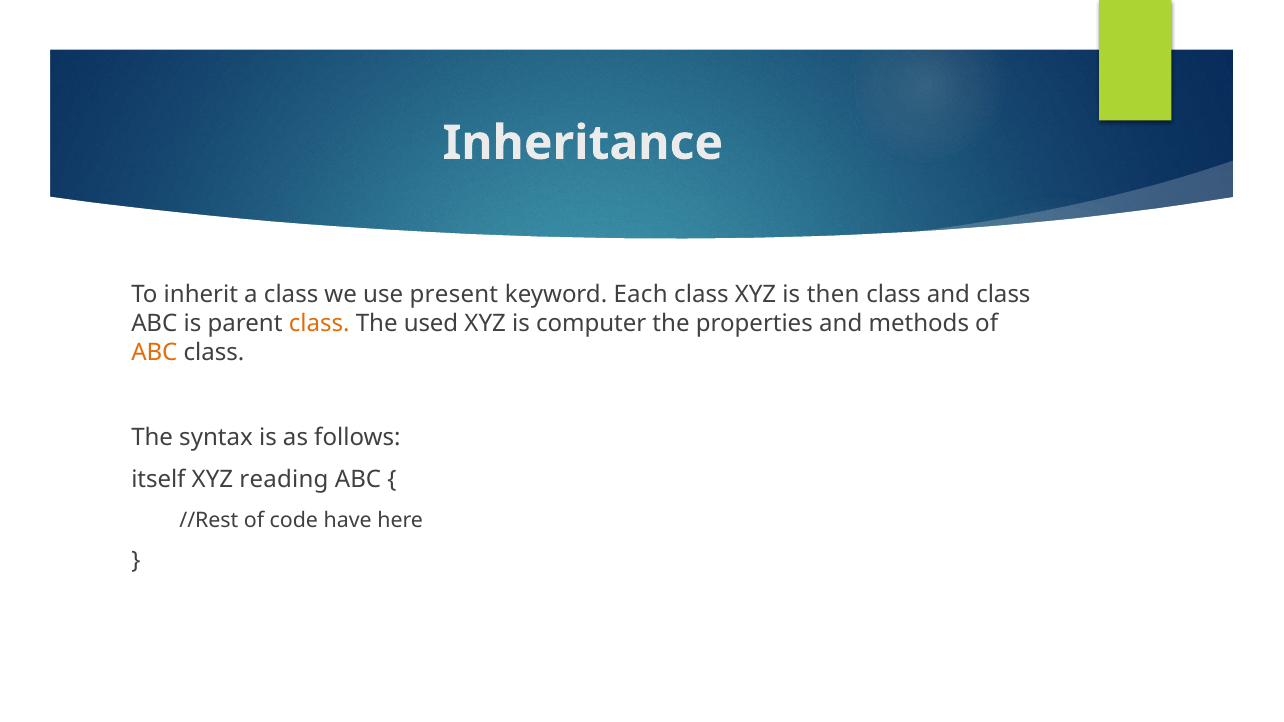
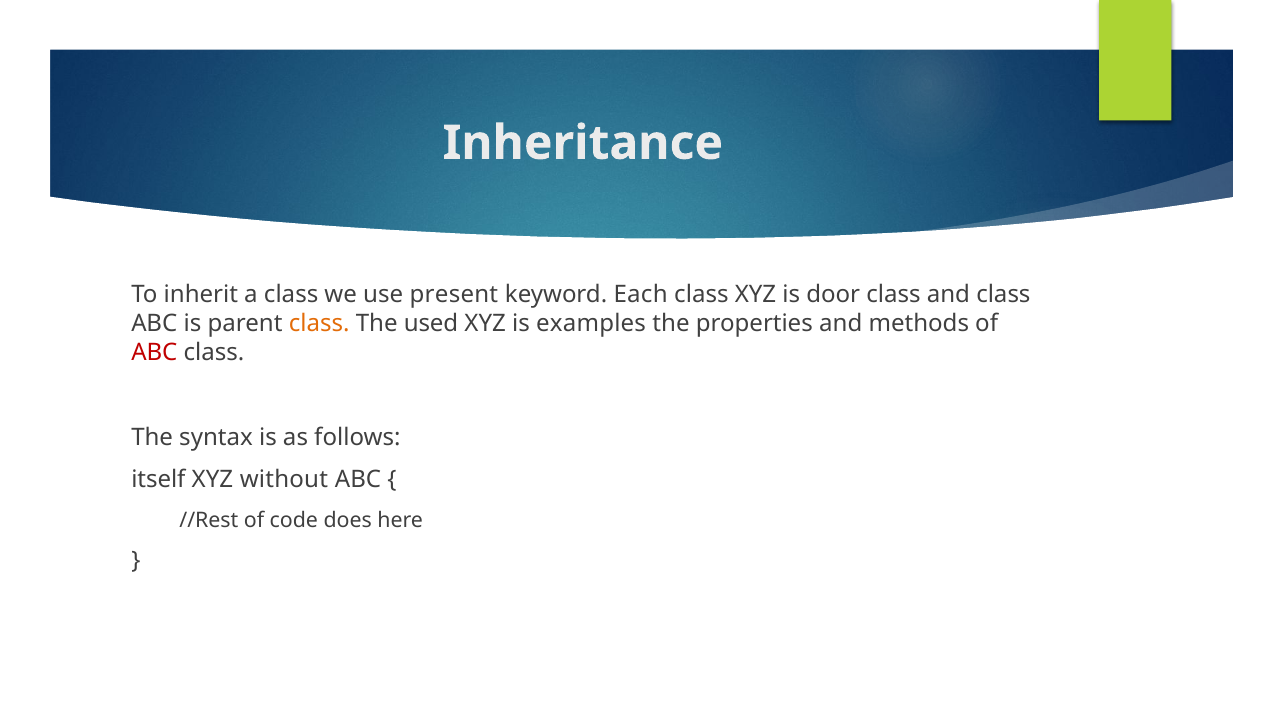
then: then -> door
computer: computer -> examples
ABC at (154, 353) colour: orange -> red
reading: reading -> without
have: have -> does
